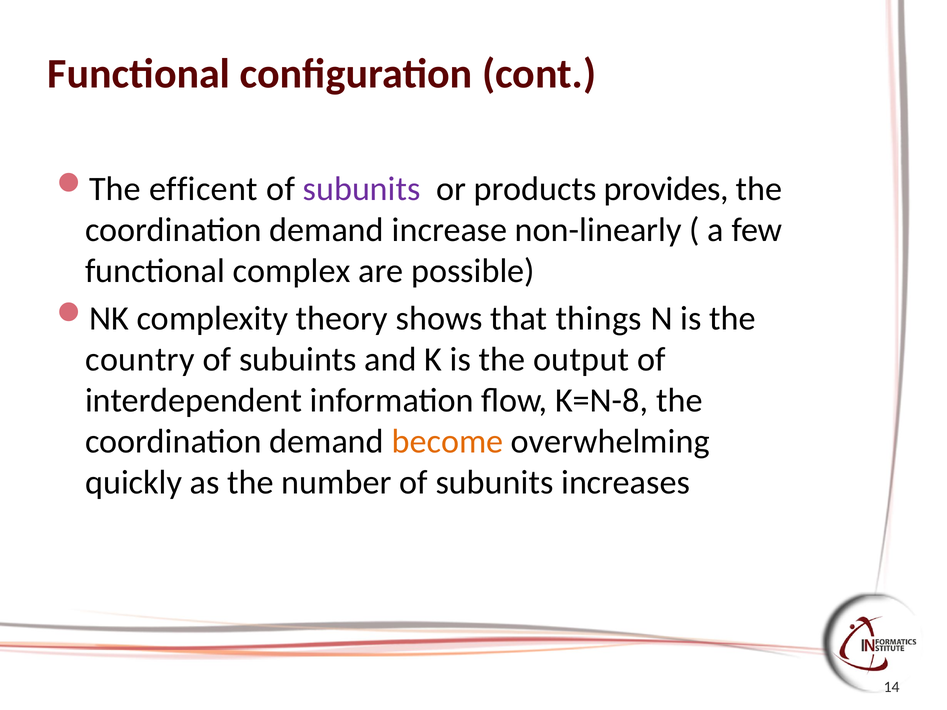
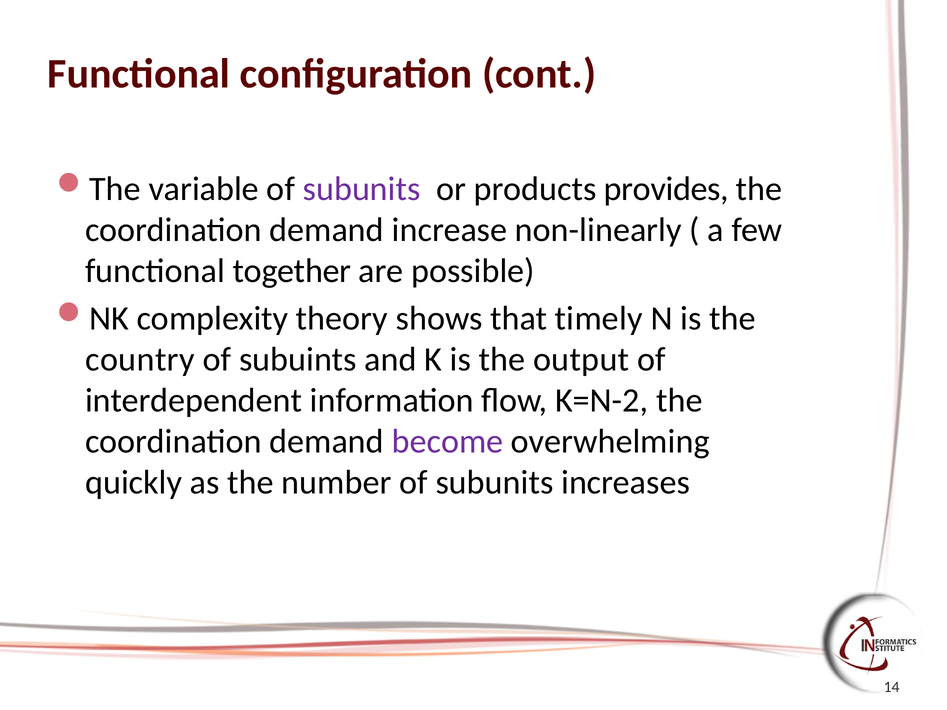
efficent: efficent -> variable
complex: complex -> together
things: things -> timely
K=N-8: K=N-8 -> K=N-2
become colour: orange -> purple
